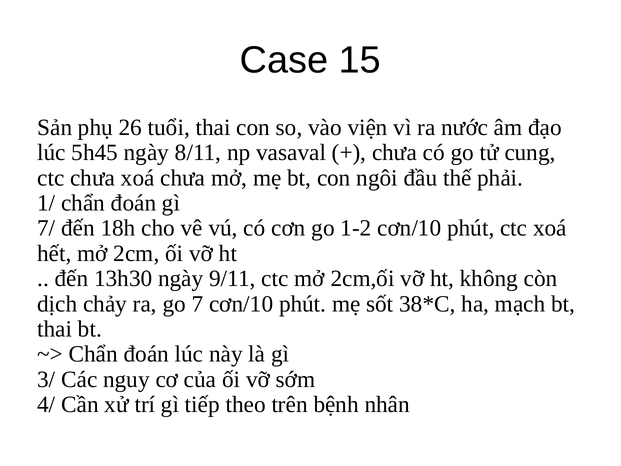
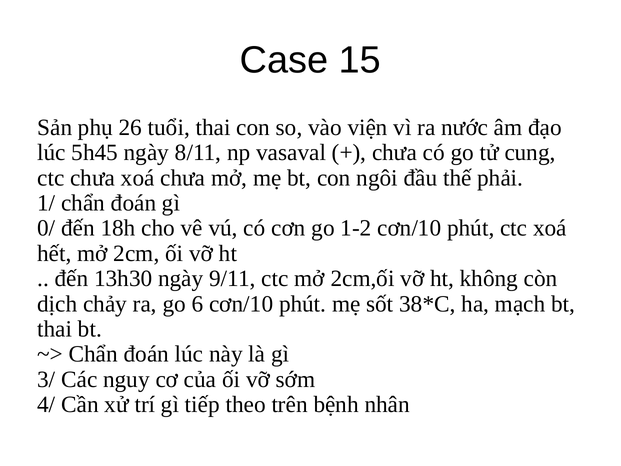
7/: 7/ -> 0/
7: 7 -> 6
